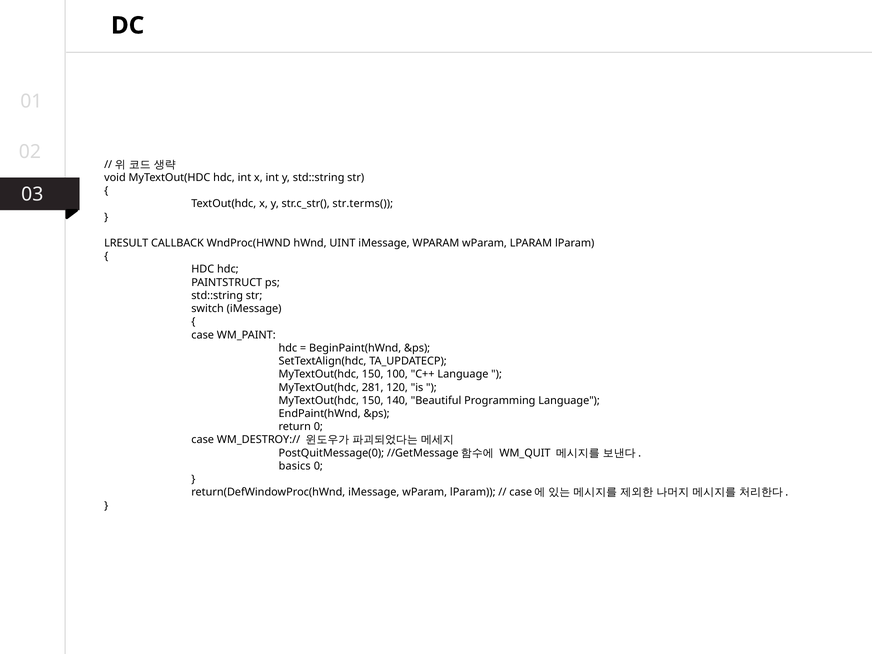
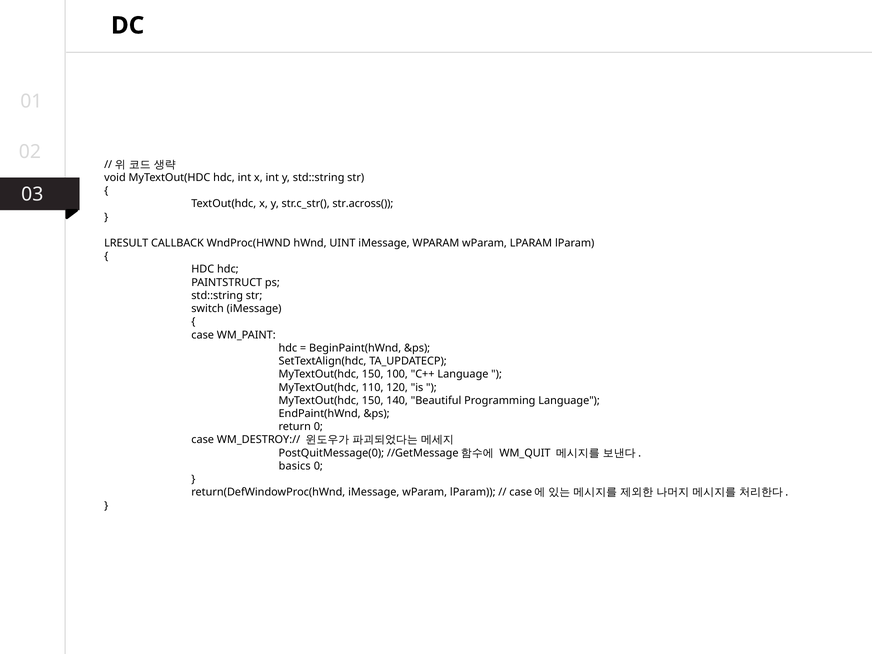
str.terms(: str.terms( -> str.across(
281: 281 -> 110
